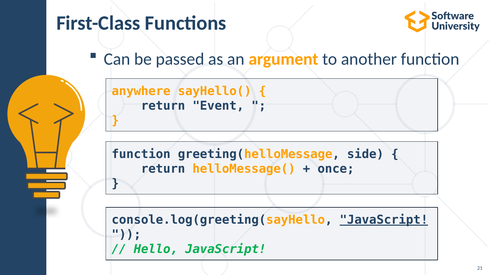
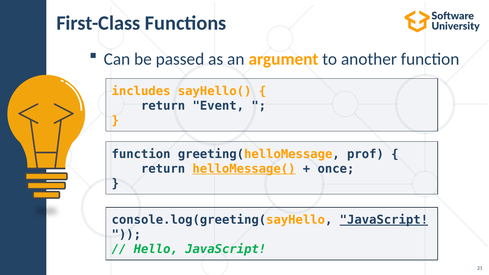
anywhere: anywhere -> includes
side: side -> prof
helloMessage( underline: none -> present
